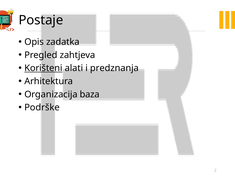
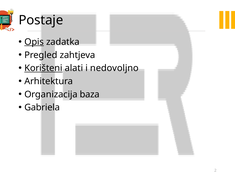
Opis underline: none -> present
predznanja: predznanja -> nedovoljno
Podrške: Podrške -> Gabriela
